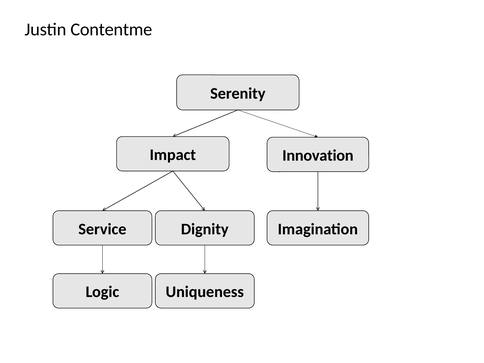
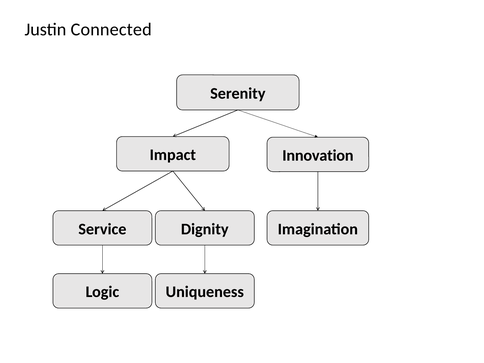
Contentme: Contentme -> Connected
